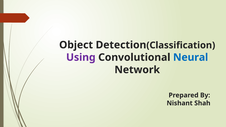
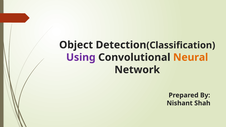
Neural colour: blue -> orange
